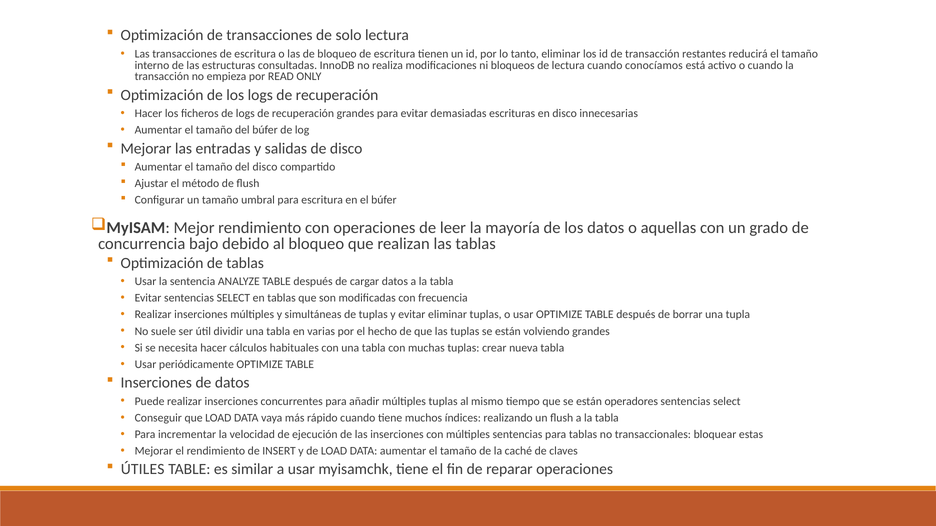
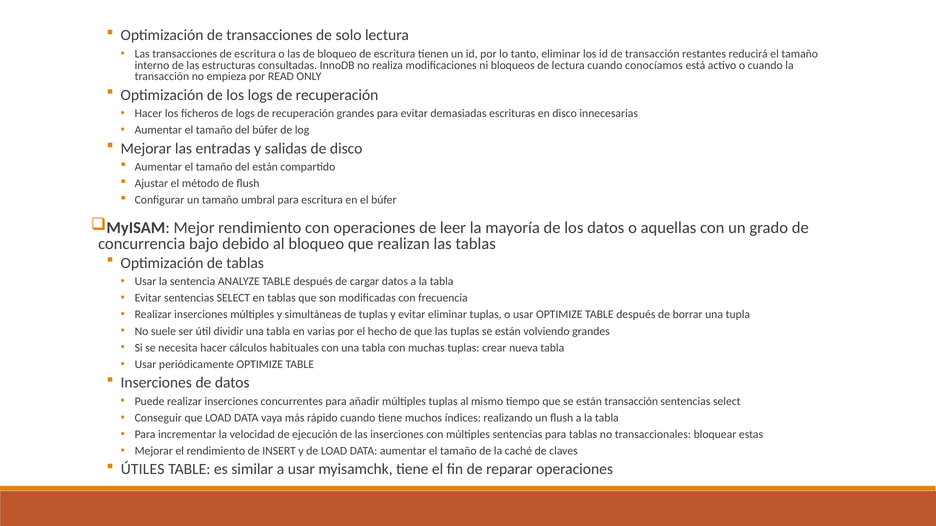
del disco: disco -> están
están operadores: operadores -> transacción
